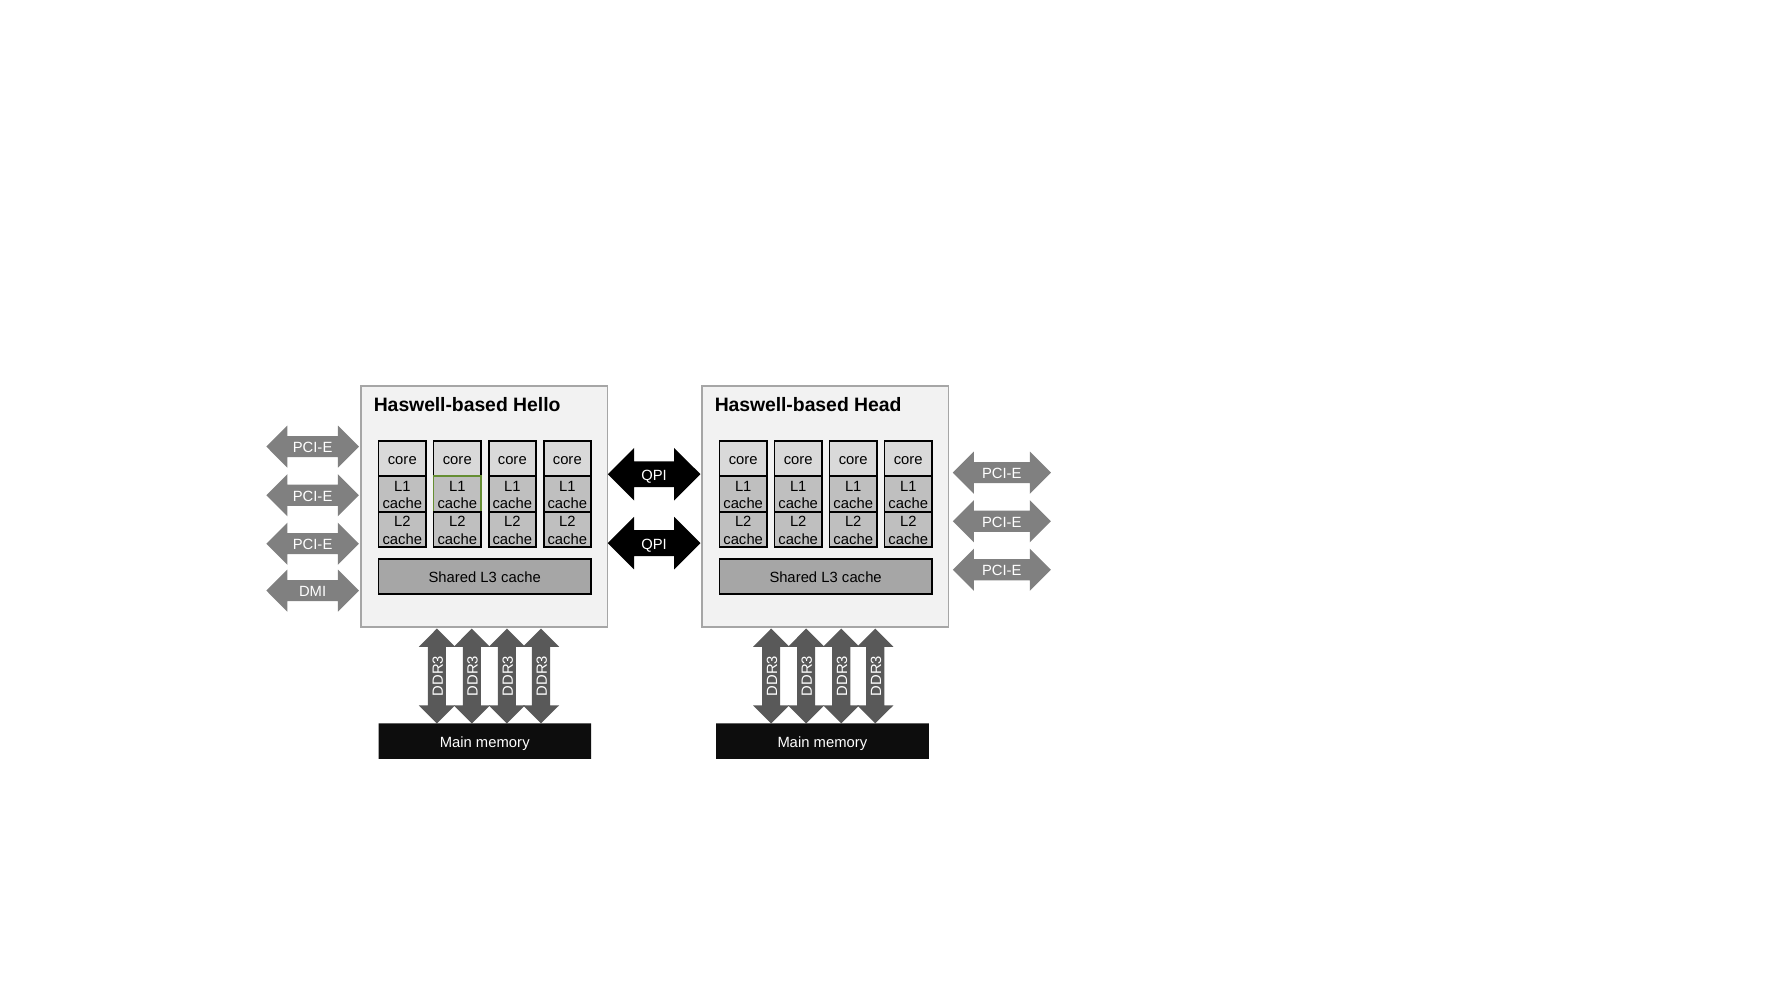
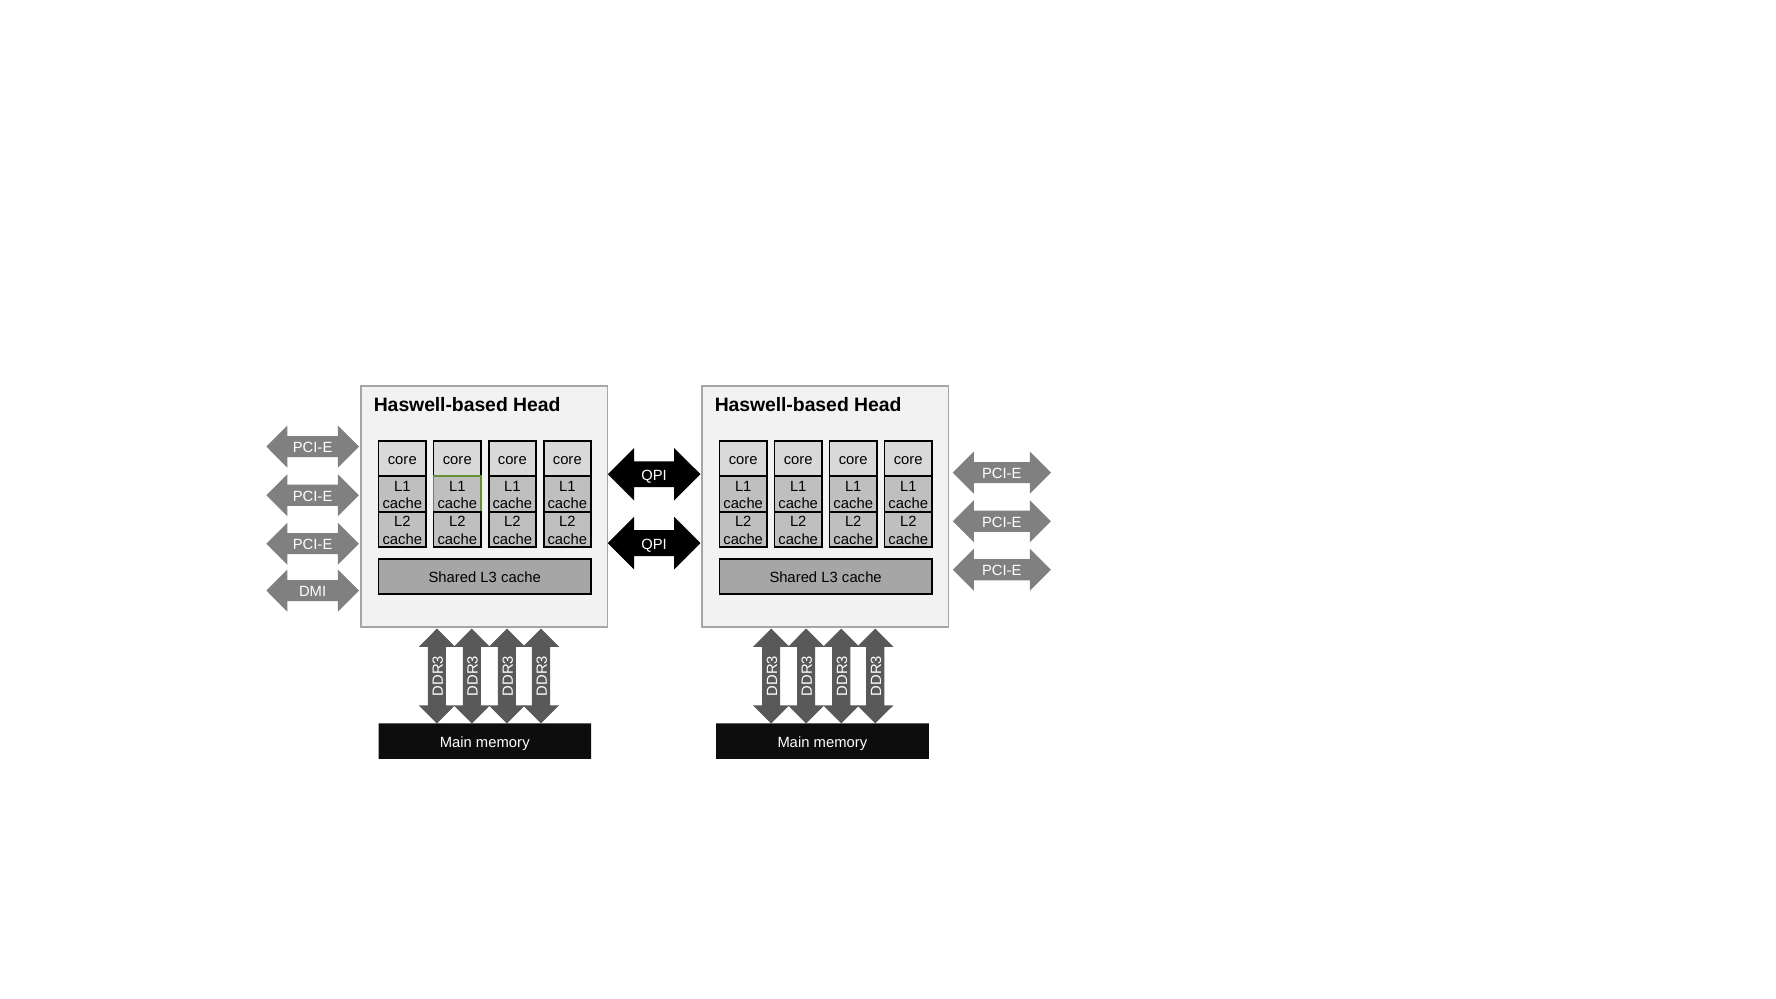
Hello at (537, 405): Hello -> Head
